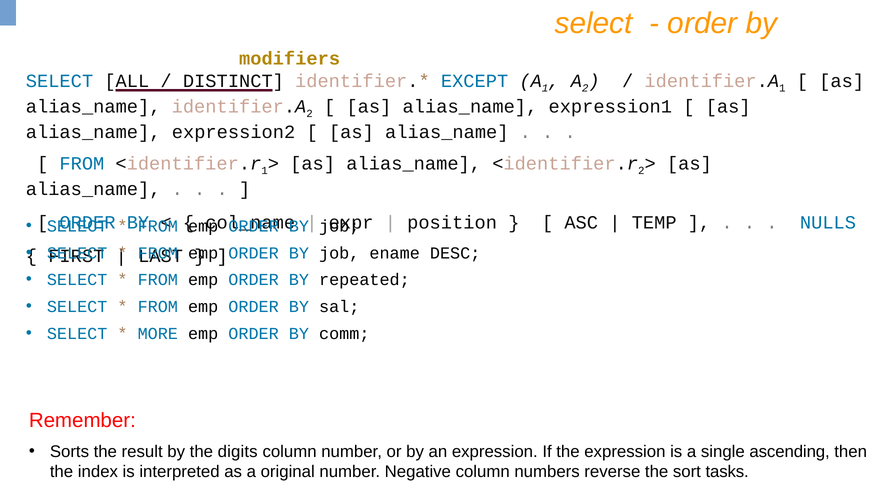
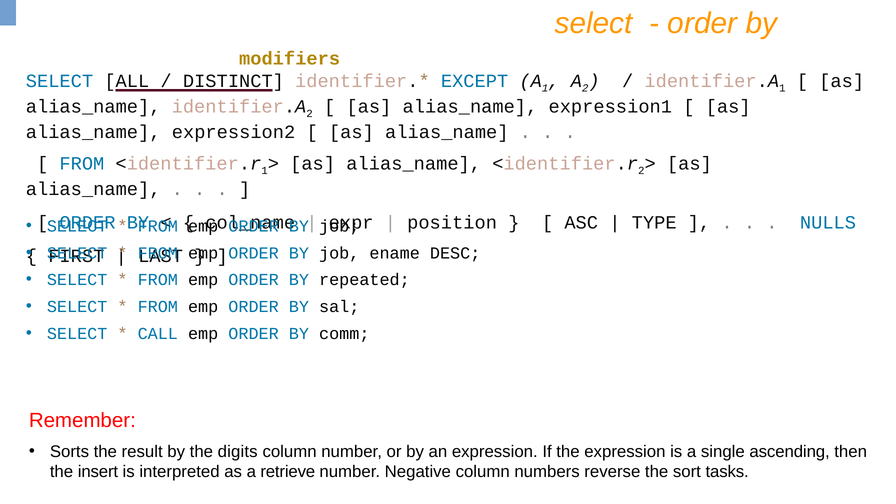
TEMP: TEMP -> TYPE
MORE: MORE -> CALL
index: index -> insert
original: original -> retrieve
